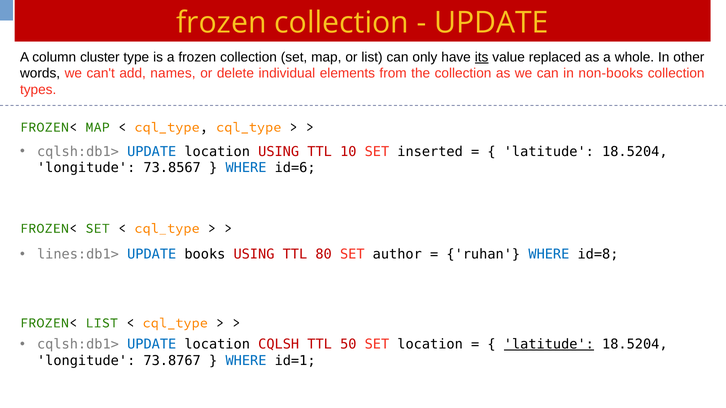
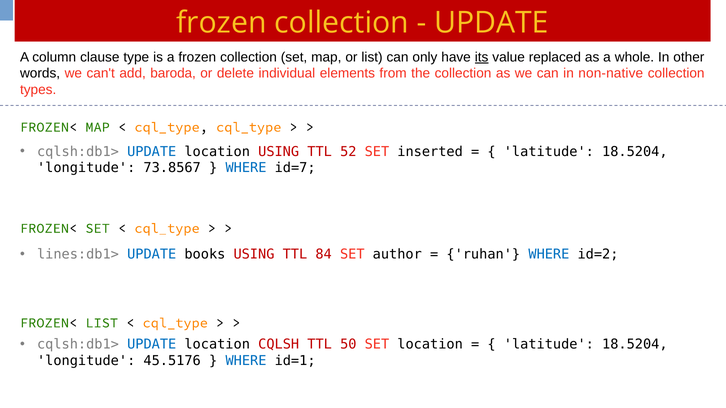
cluster: cluster -> clause
names: names -> baroda
non-books: non-books -> non-native
10: 10 -> 52
id=6: id=6 -> id=7
80: 80 -> 84
id=8: id=8 -> id=2
latitude at (549, 345) underline: present -> none
73.8767: 73.8767 -> 45.5176
